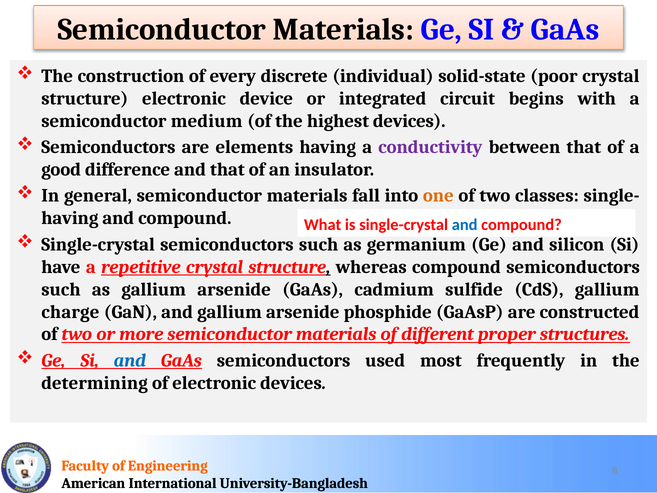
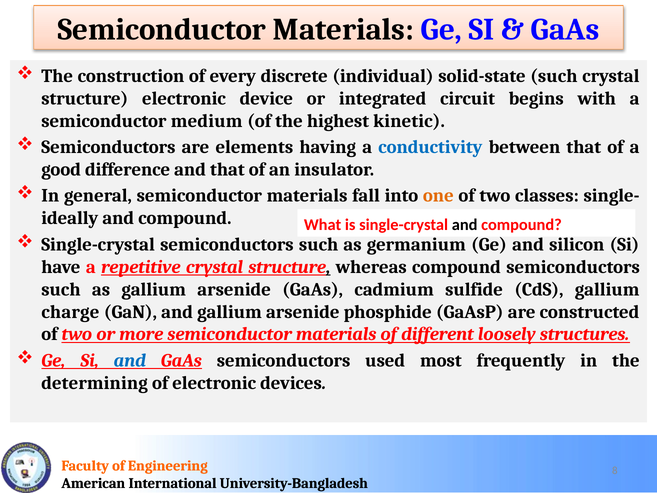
solid-state poor: poor -> such
highest devices: devices -> kinetic
conductivity colour: purple -> blue
having at (70, 218): having -> ideally
and at (465, 225) colour: blue -> black
proper: proper -> loosely
